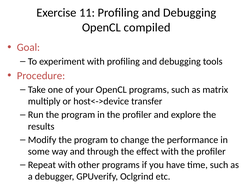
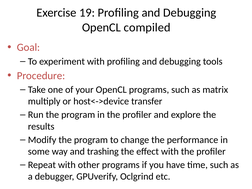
11: 11 -> 19
through: through -> trashing
